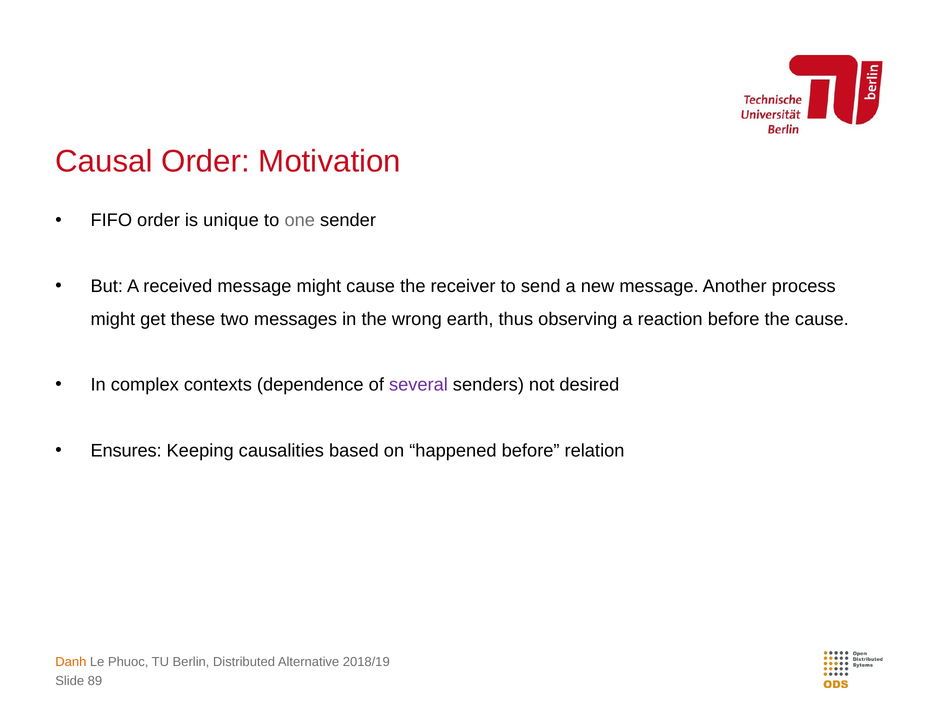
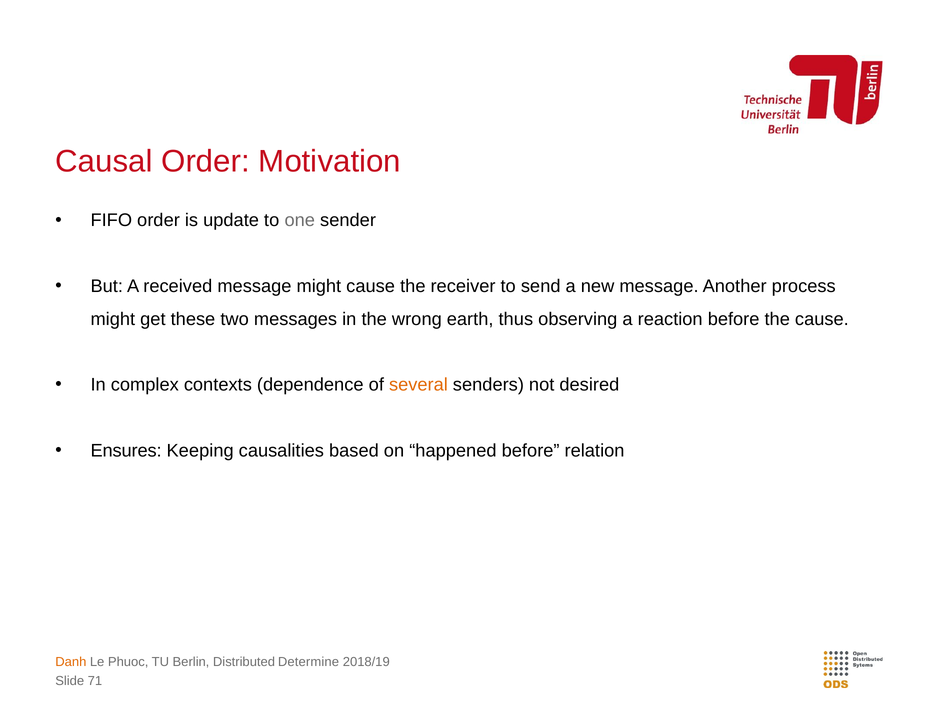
unique: unique -> update
several colour: purple -> orange
Alternative: Alternative -> Determine
89: 89 -> 71
